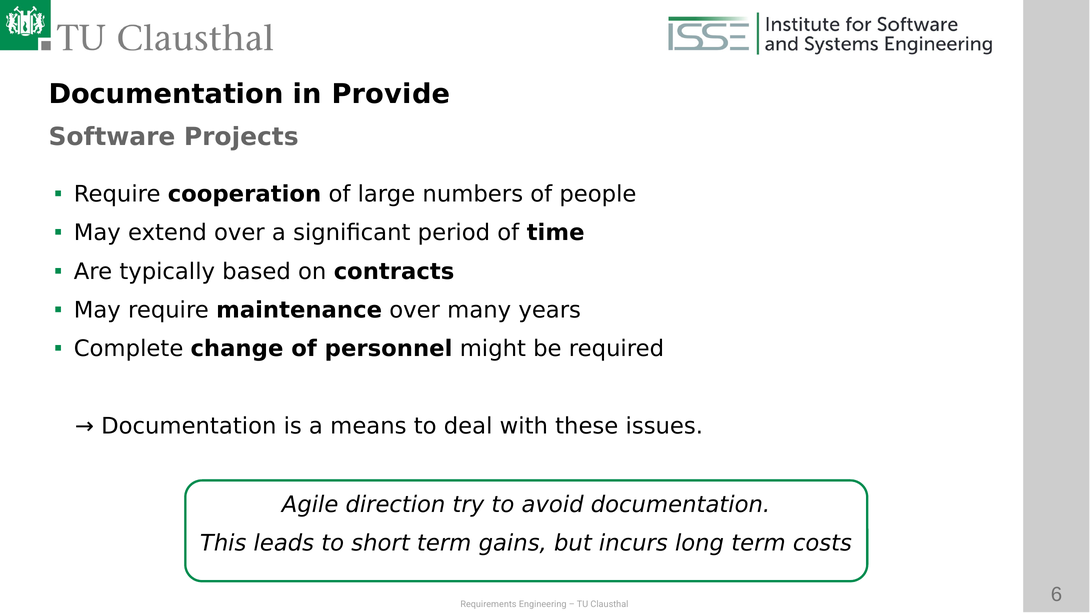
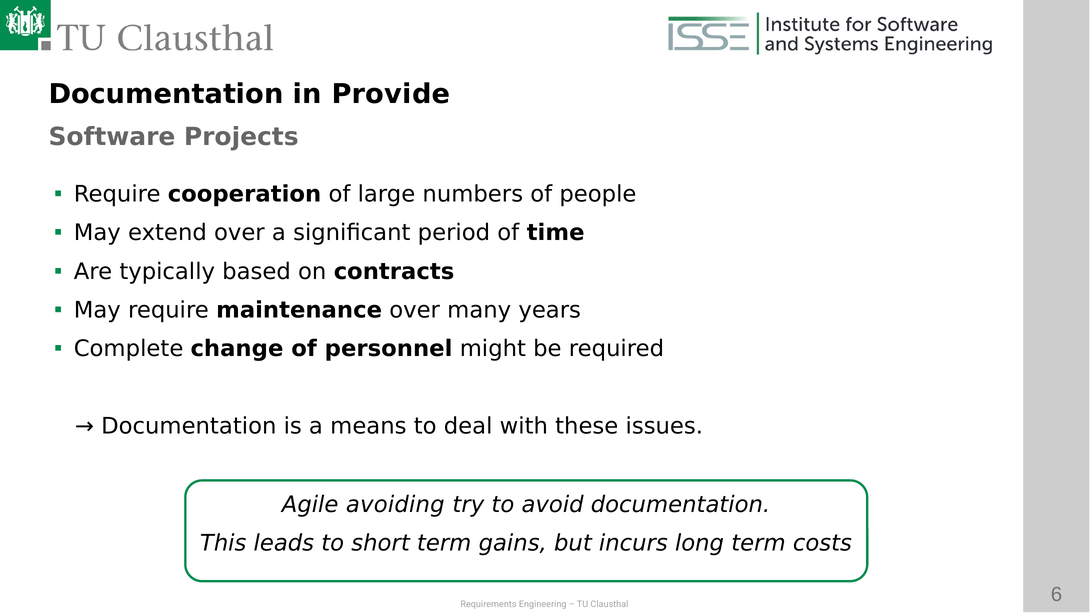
direction: direction -> avoiding
